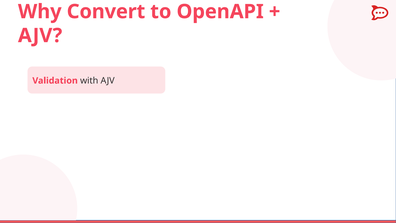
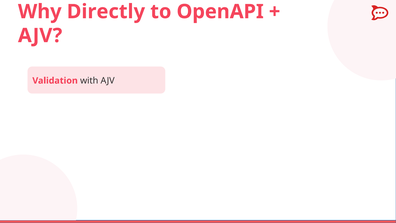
Convert: Convert -> Directly
